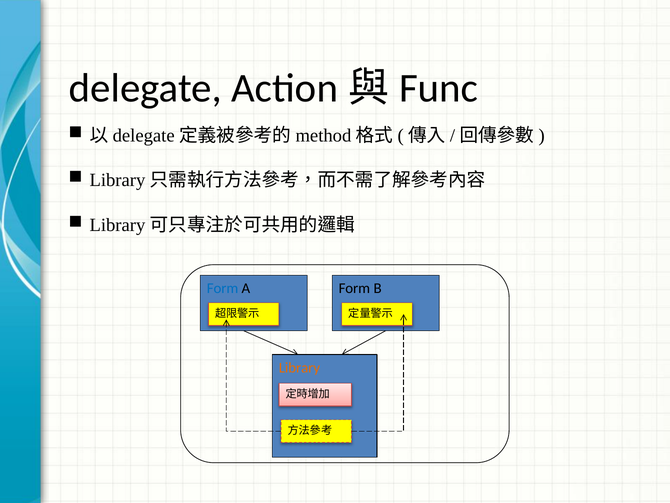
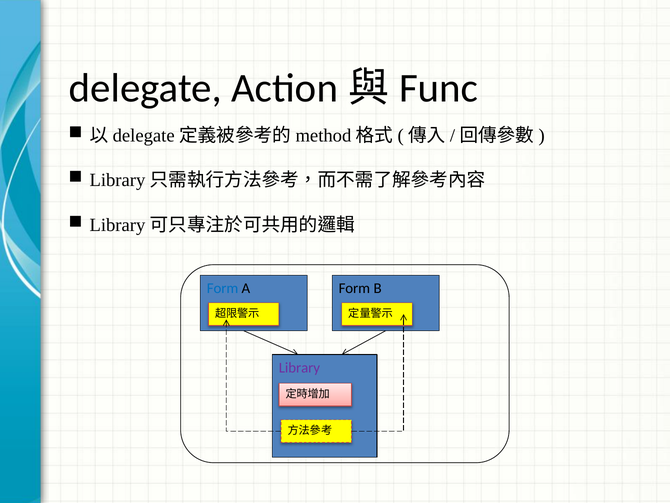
Library colour: orange -> purple
